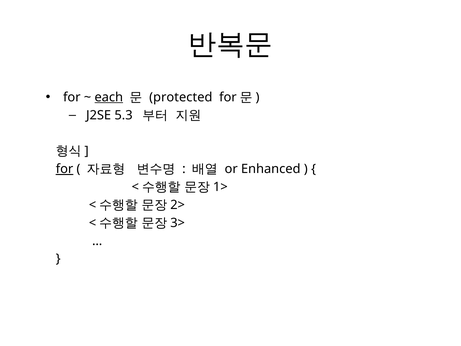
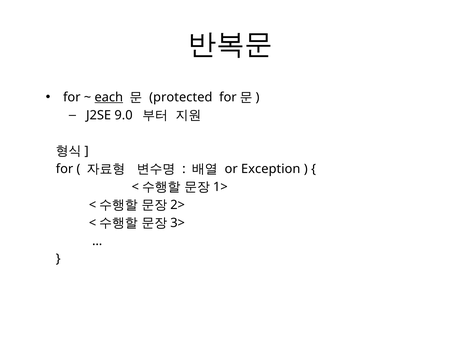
5.3: 5.3 -> 9.0
for at (65, 169) underline: present -> none
Enhanced: Enhanced -> Exception
